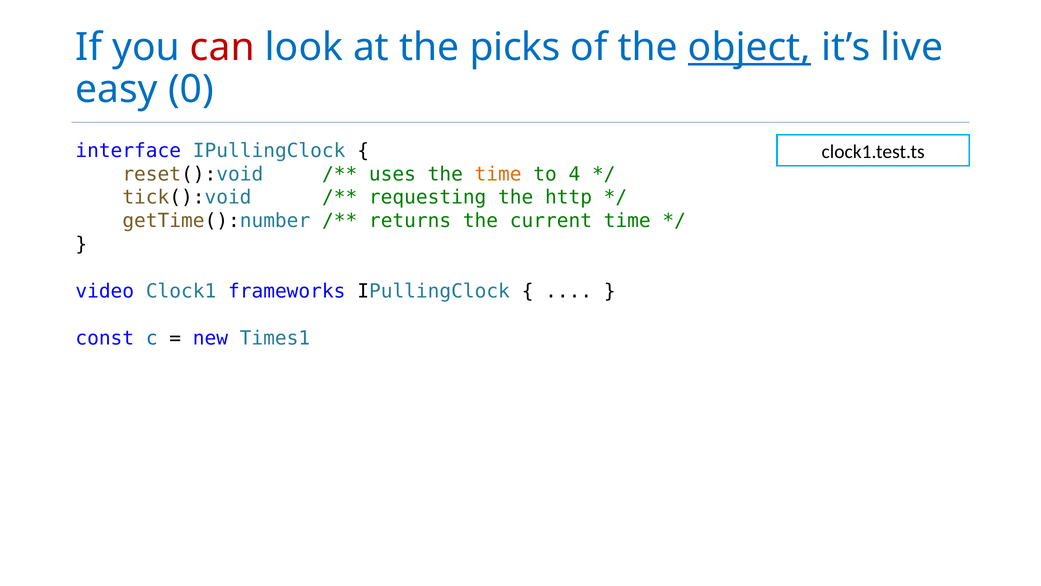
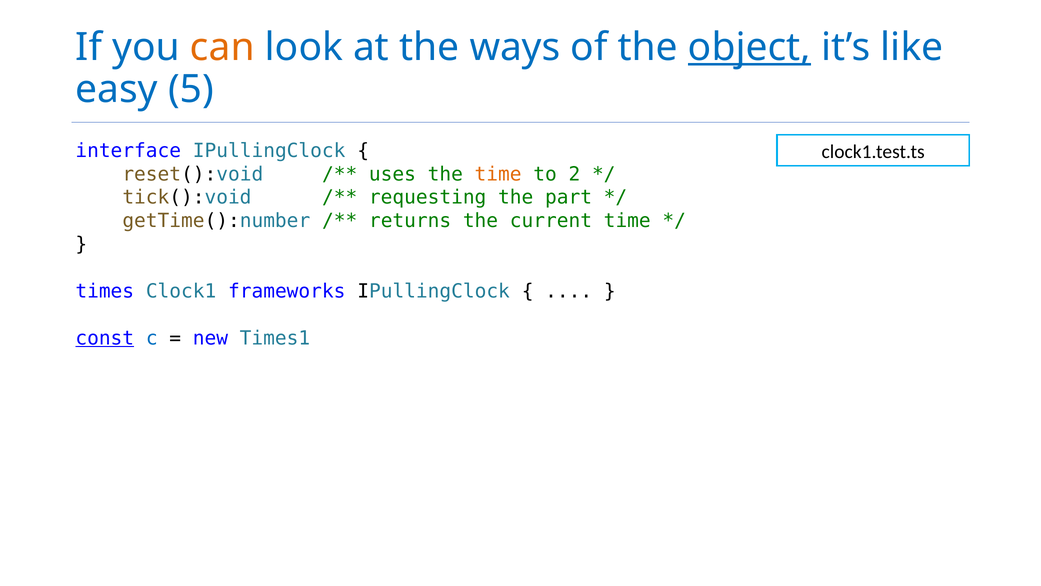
can colour: red -> orange
picks: picks -> ways
live: live -> like
0: 0 -> 5
4: 4 -> 2
http: http -> part
video: video -> times
const underline: none -> present
